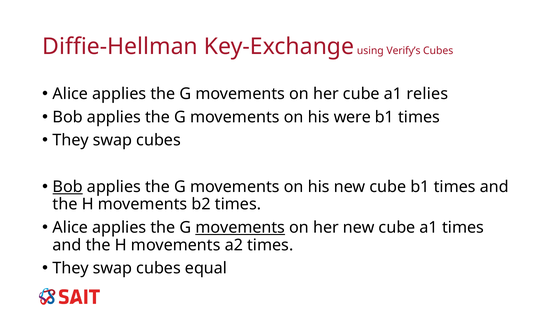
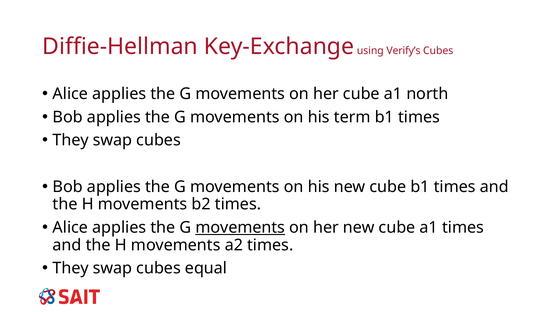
relies: relies -> north
were: were -> term
Bob at (68, 187) underline: present -> none
